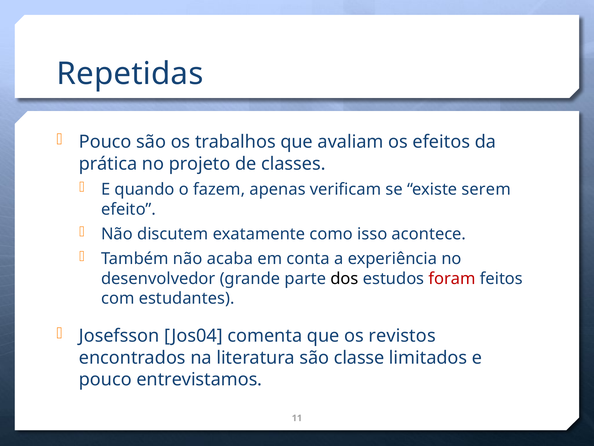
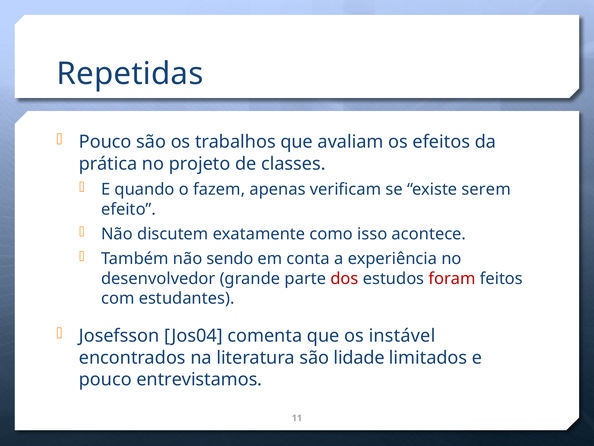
acaba: acaba -> sendo
dos colour: black -> red
revistos: revistos -> instável
classe: classe -> lidade
